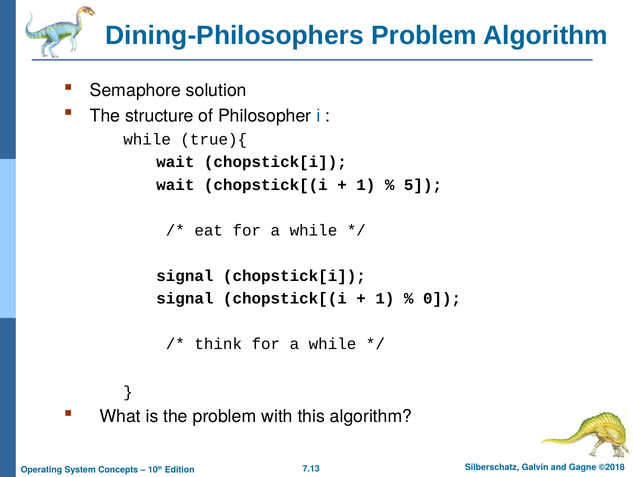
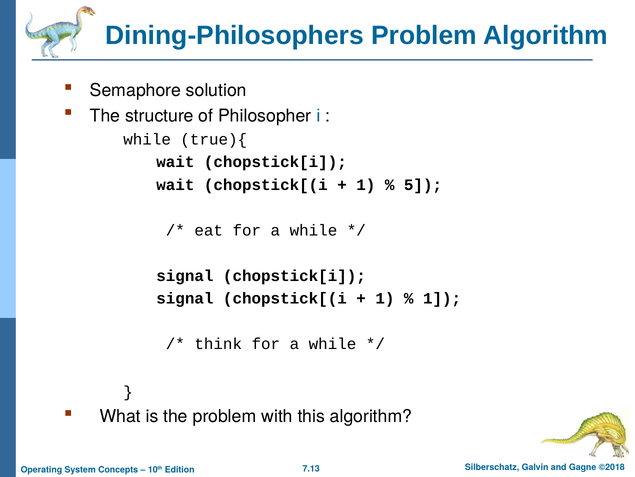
0 at (442, 298): 0 -> 1
